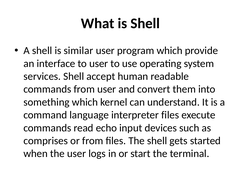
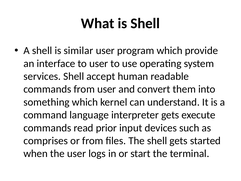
interpreter files: files -> gets
echo: echo -> prior
